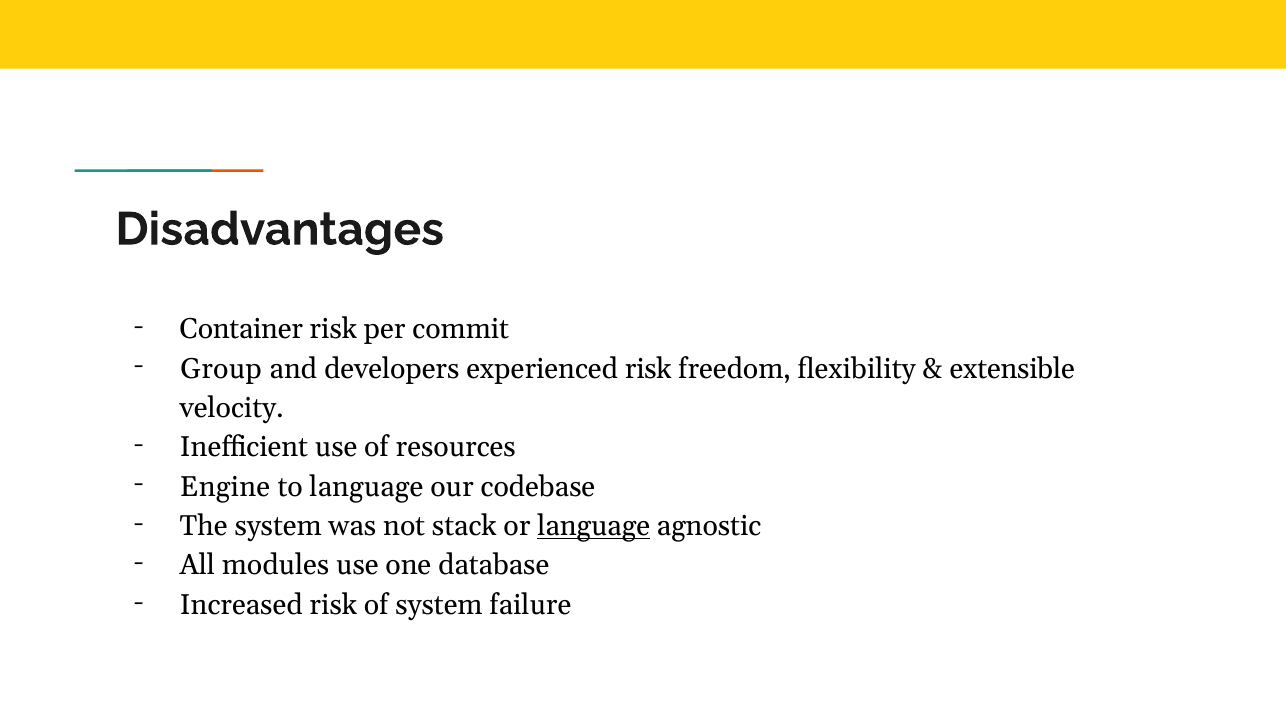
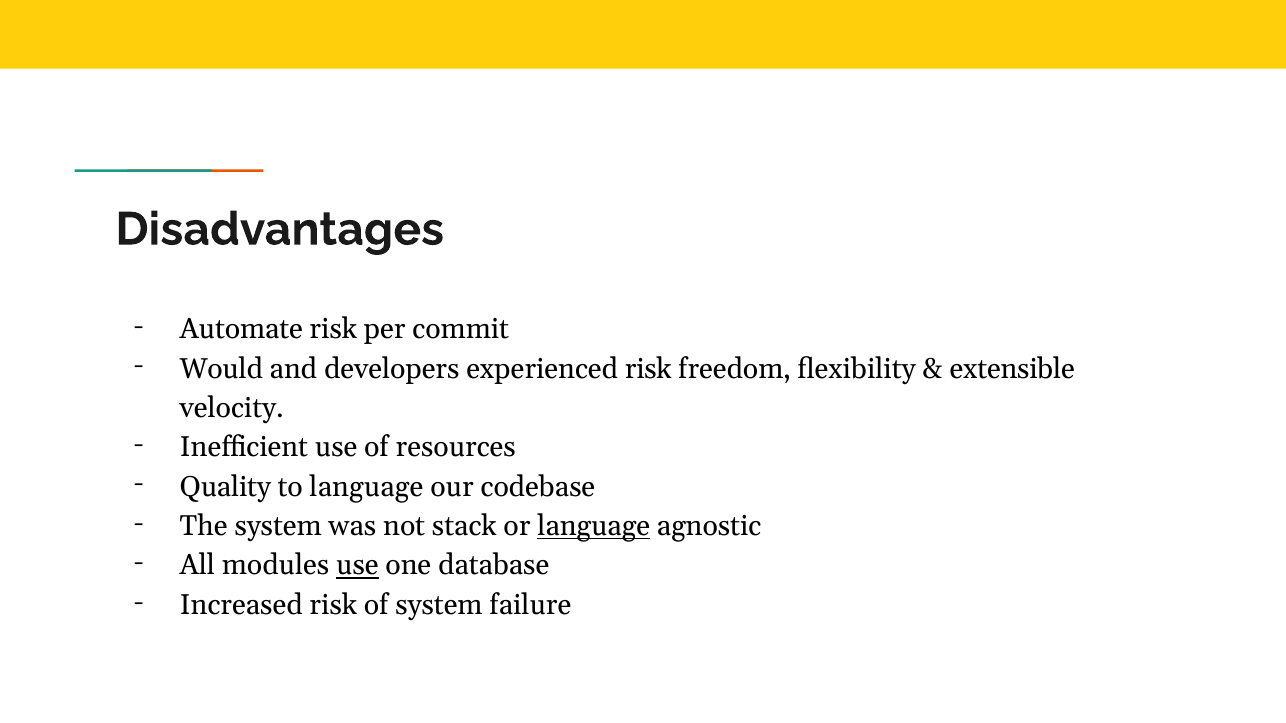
Container: Container -> Automate
Group: Group -> Would
Engine: Engine -> Quality
use at (357, 566) underline: none -> present
